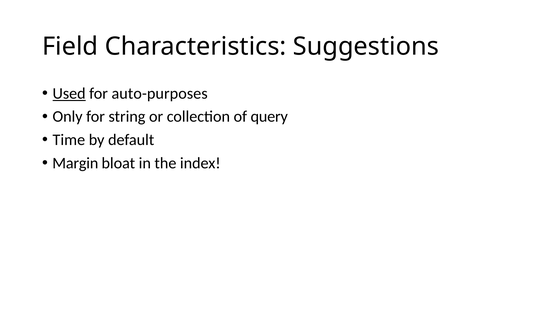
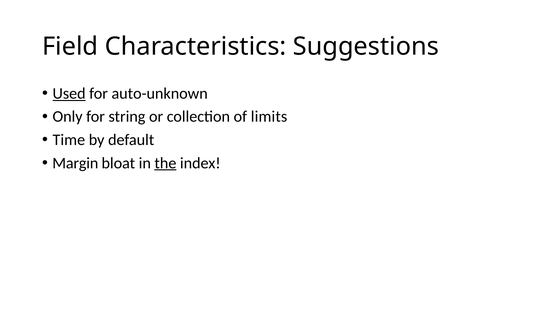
auto-purposes: auto-purposes -> auto-unknown
query: query -> limits
the underline: none -> present
